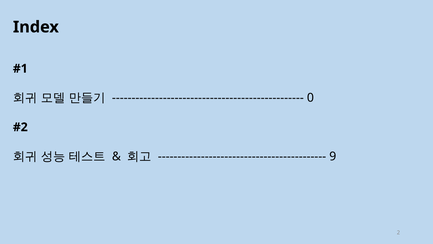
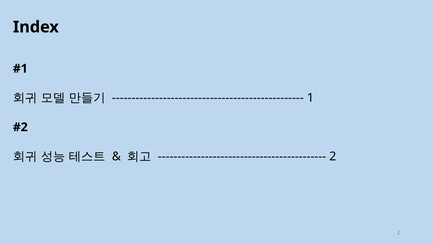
0: 0 -> 1
9 at (333, 156): 9 -> 2
